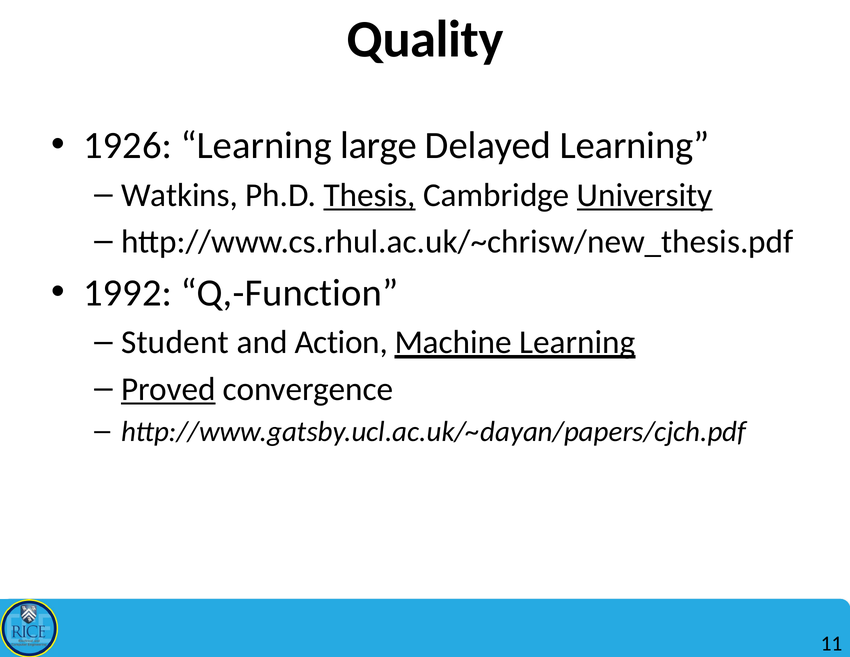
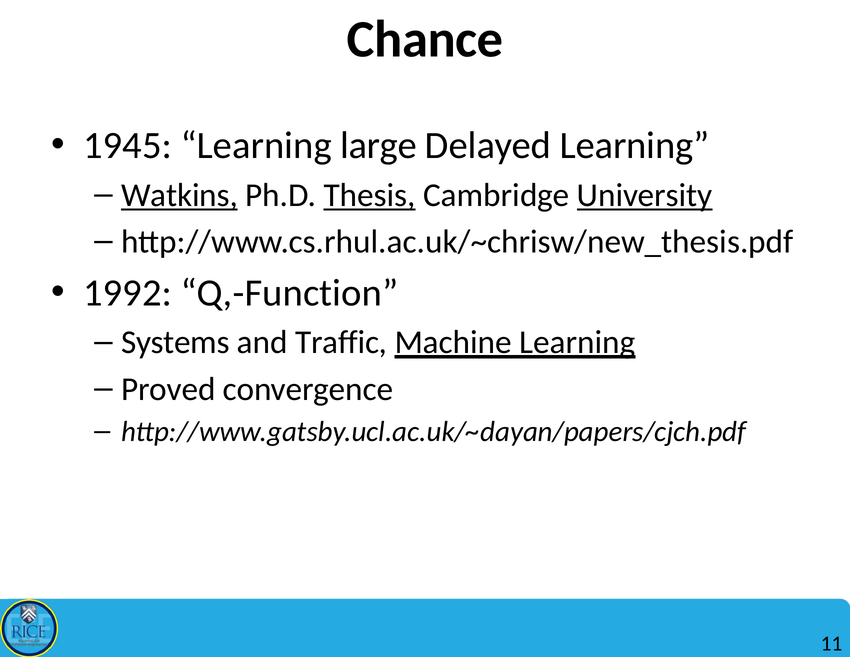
Quality: Quality -> Chance
1926: 1926 -> 1945
Watkins underline: none -> present
Student: Student -> Systems
Action: Action -> Traffic
Proved underline: present -> none
